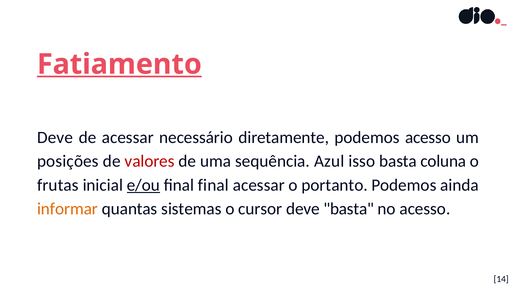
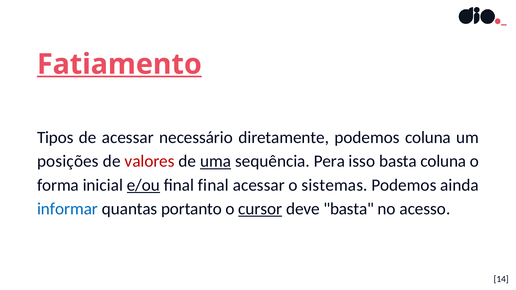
Deve at (55, 138): Deve -> Tipos
podemos acesso: acesso -> coluna
uma underline: none -> present
Azul: Azul -> Pera
frutas: frutas -> forma
portanto: portanto -> sistemas
informar colour: orange -> blue
sistemas: sistemas -> portanto
cursor underline: none -> present
